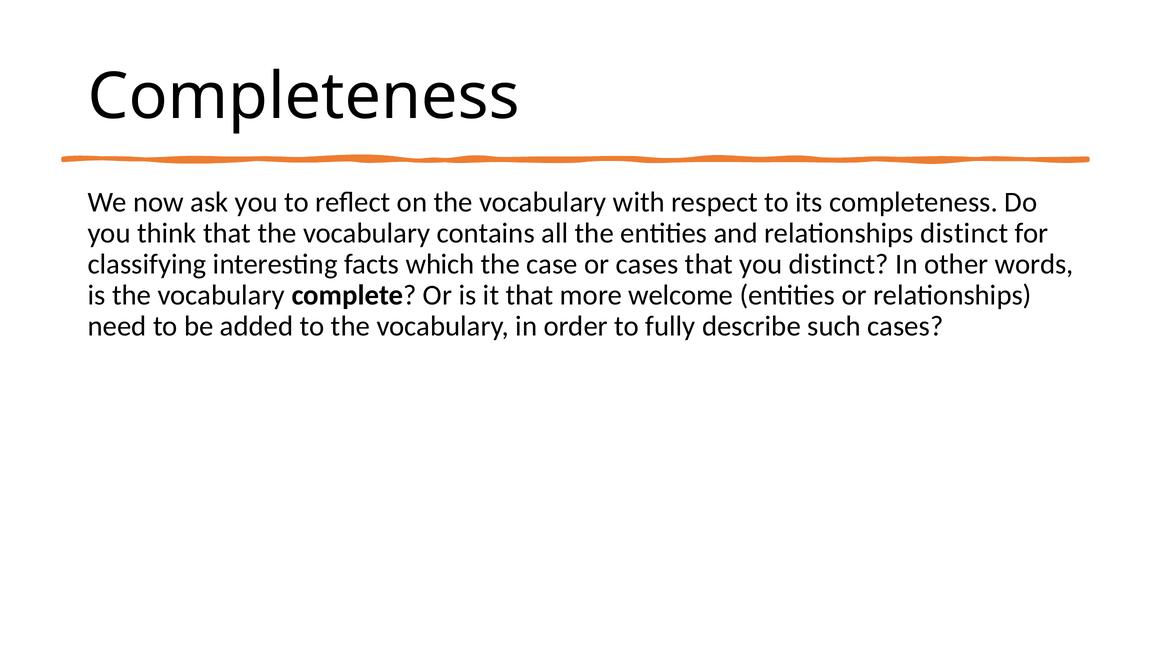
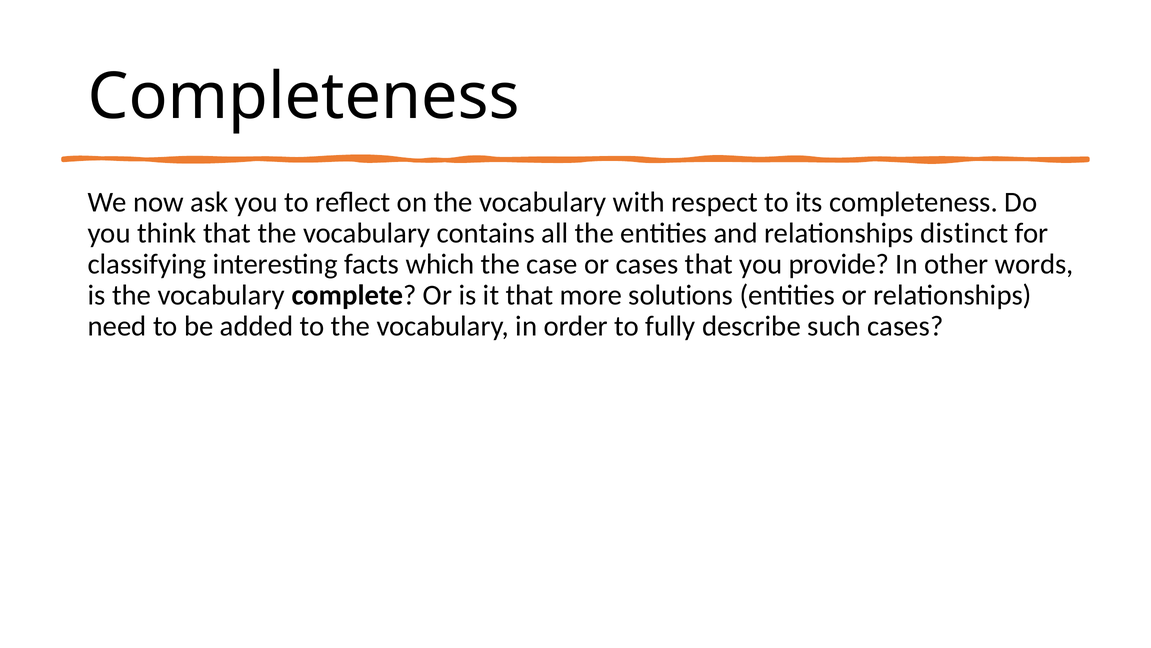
you distinct: distinct -> provide
welcome: welcome -> solutions
